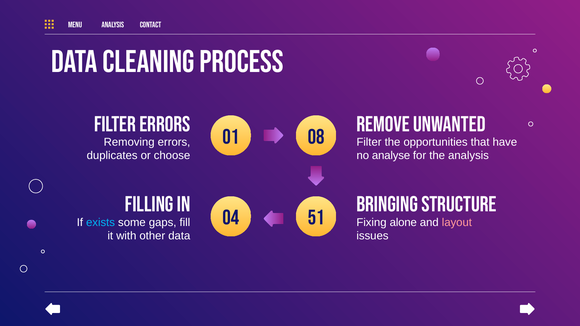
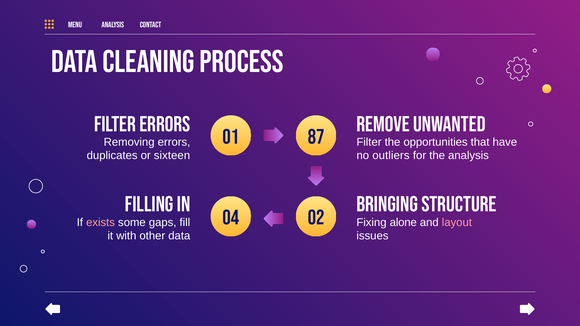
08: 08 -> 87
choose: choose -> sixteen
analyse: analyse -> outliers
51: 51 -> 02
exists colour: light blue -> pink
